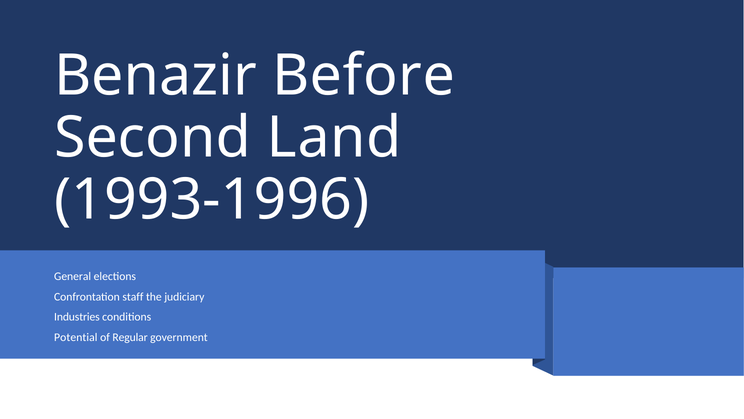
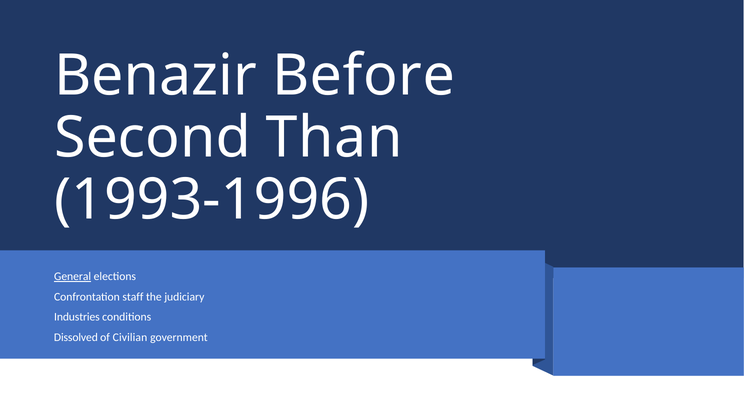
Land: Land -> Than
General underline: none -> present
Potential: Potential -> Dissolved
Regular: Regular -> Civilian
